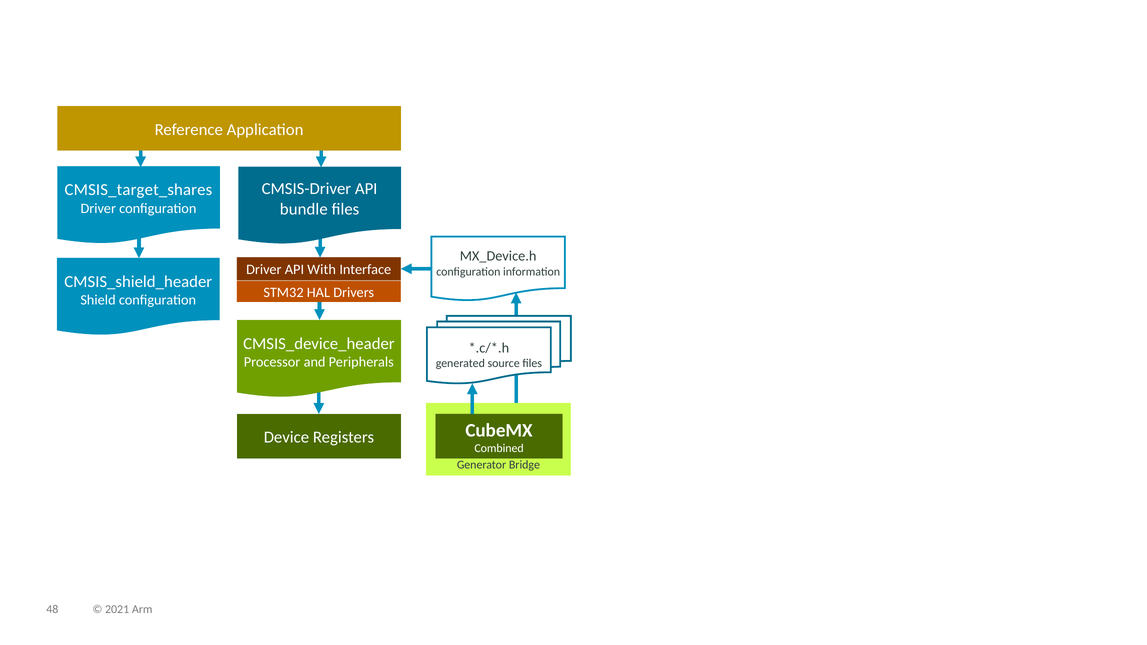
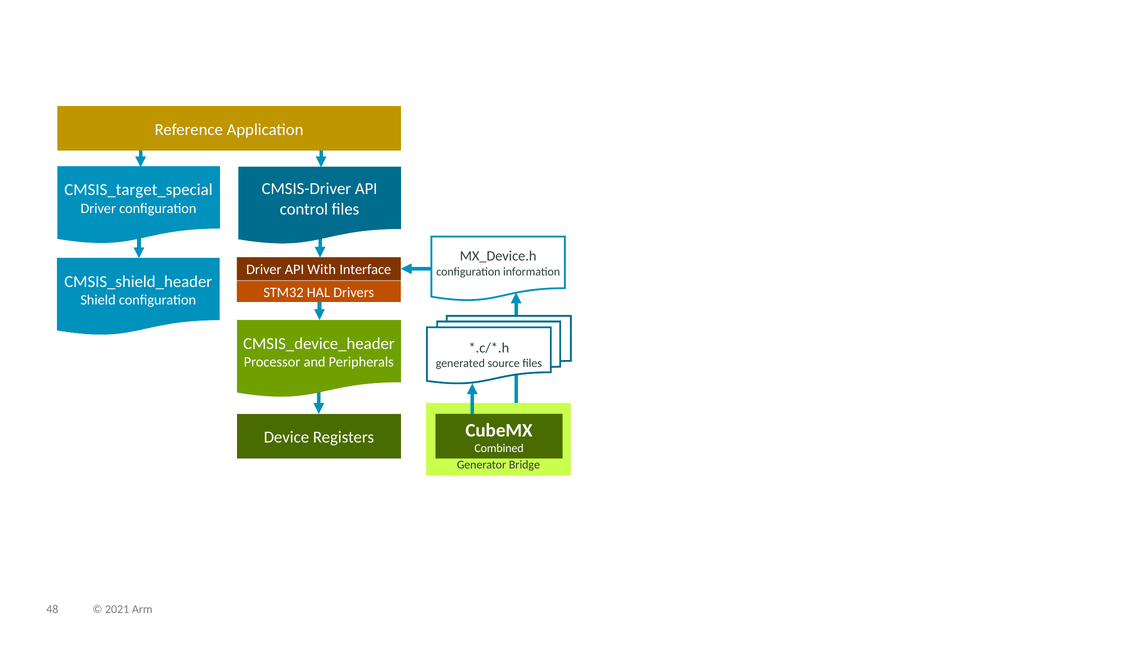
CMSIS_target_shares: CMSIS_target_shares -> CMSIS_target_special
bundle: bundle -> control
